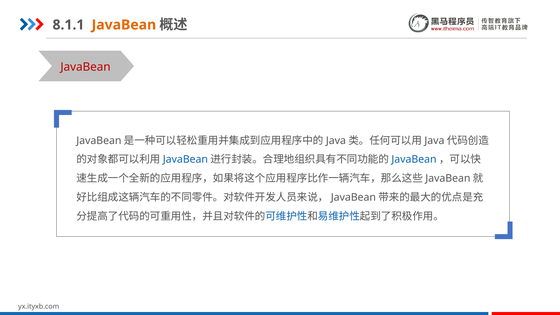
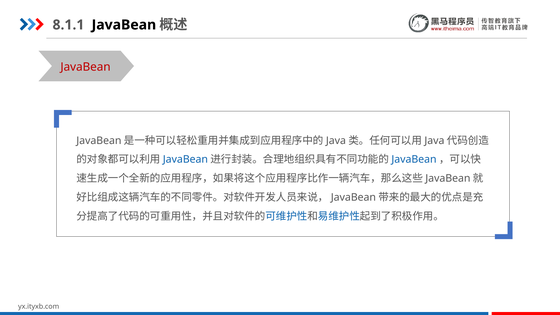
JavaBean at (124, 25) colour: orange -> black
